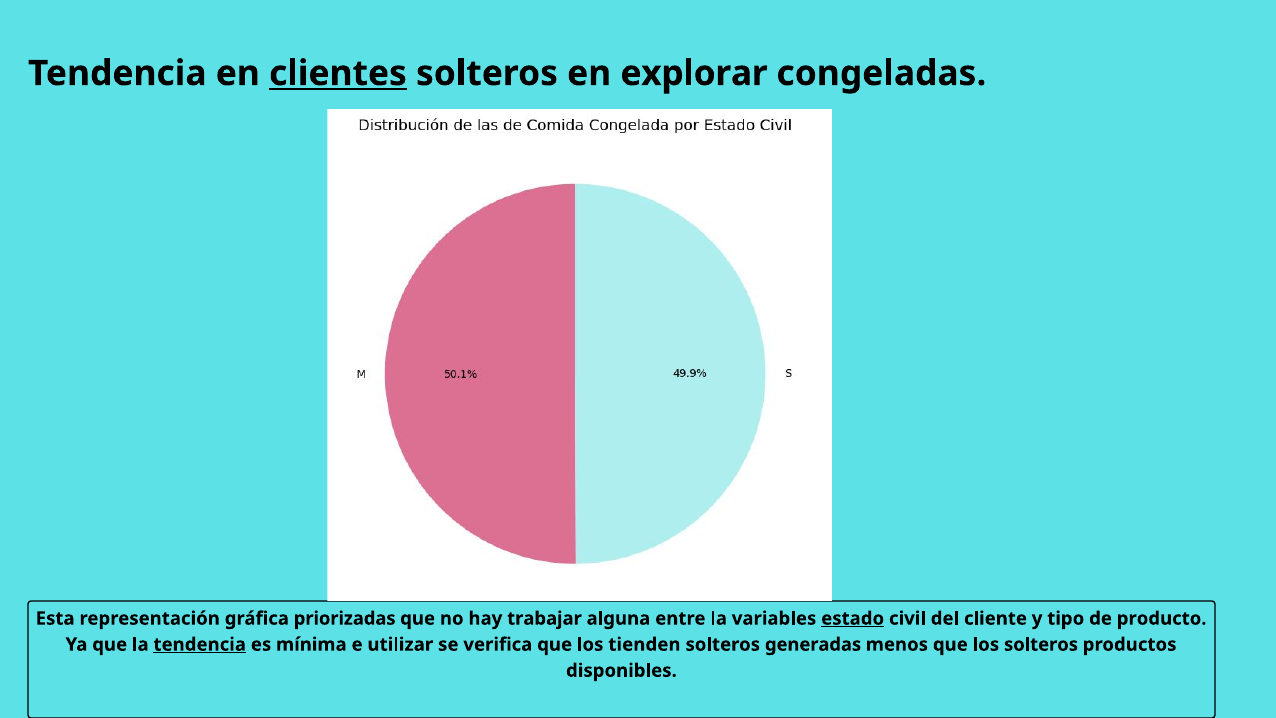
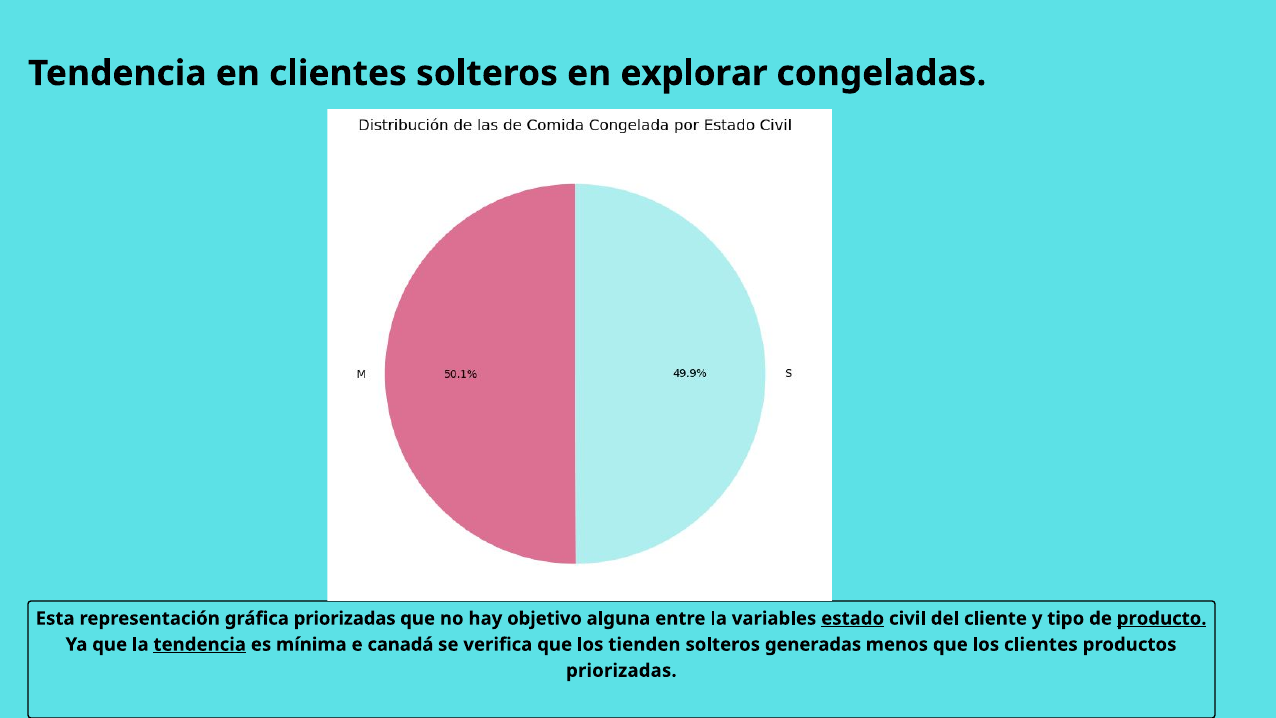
clientes at (338, 73) underline: present -> none
trabajar: trabajar -> objetivo
producto underline: none -> present
utilizar: utilizar -> canadá
los solteros: solteros -> clientes
disponibles at (621, 670): disponibles -> priorizadas
